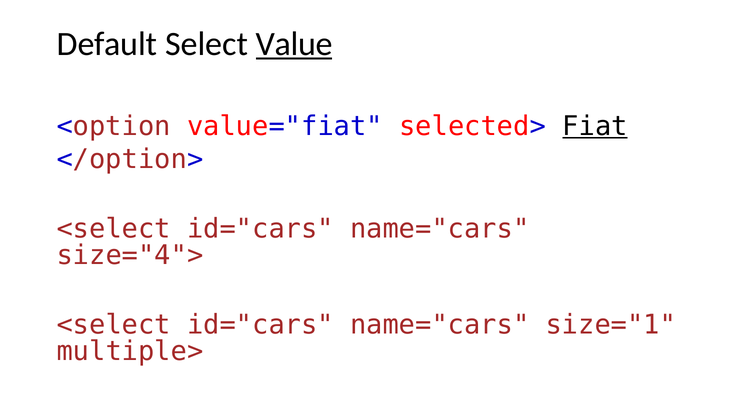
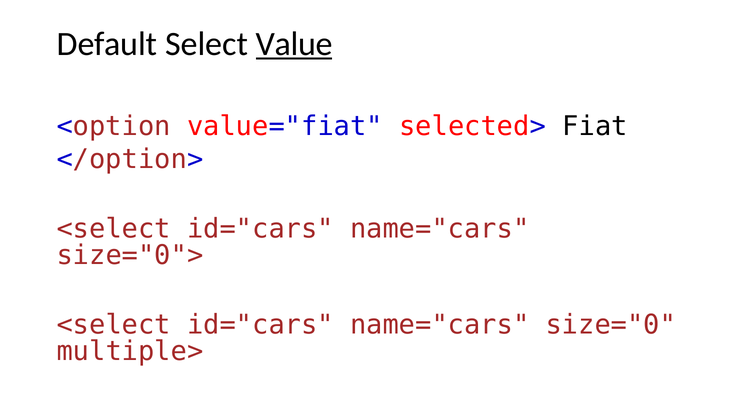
Fiat underline: present -> none
size="4">: size="4"> -> size="0">
size="1: size="1 -> size="0
